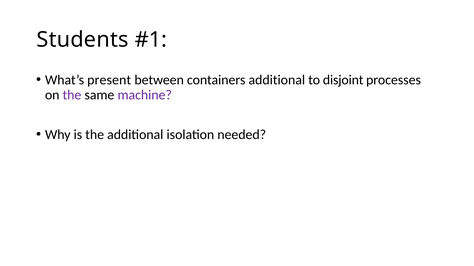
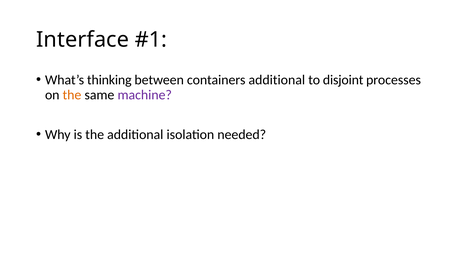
Students: Students -> Interface
present: present -> thinking
the at (72, 95) colour: purple -> orange
